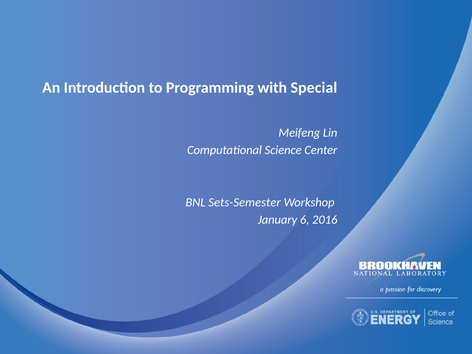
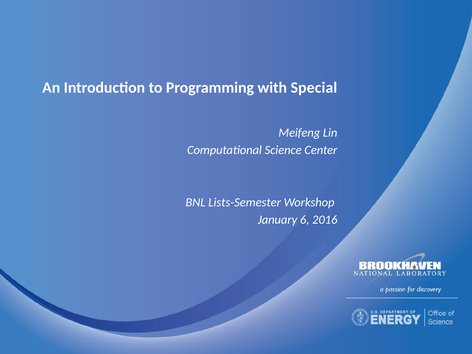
Sets-Semester: Sets-Semester -> Lists-Semester
